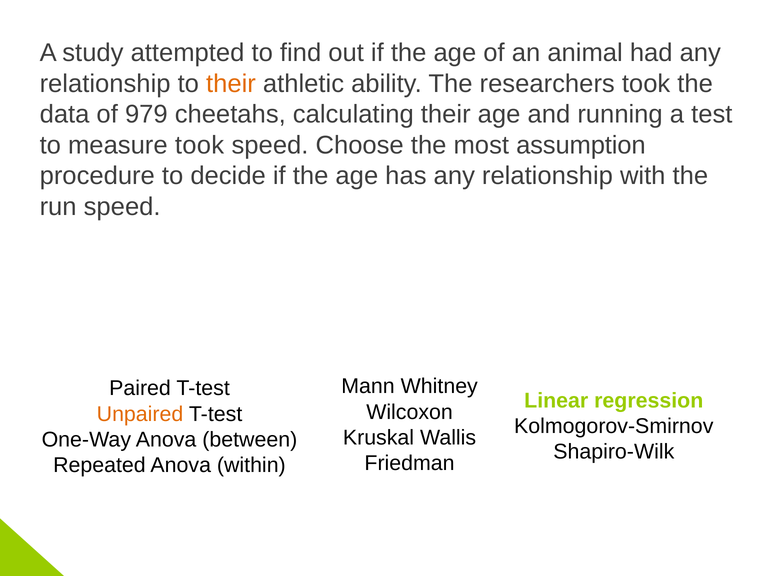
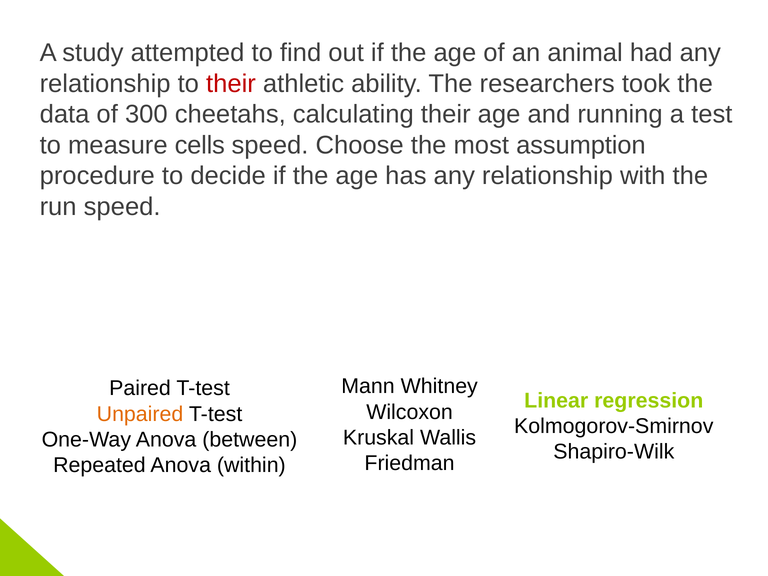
their at (231, 84) colour: orange -> red
979: 979 -> 300
measure took: took -> cells
